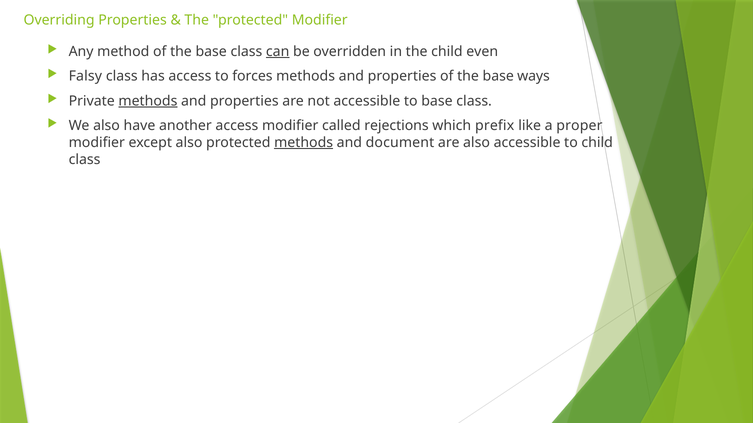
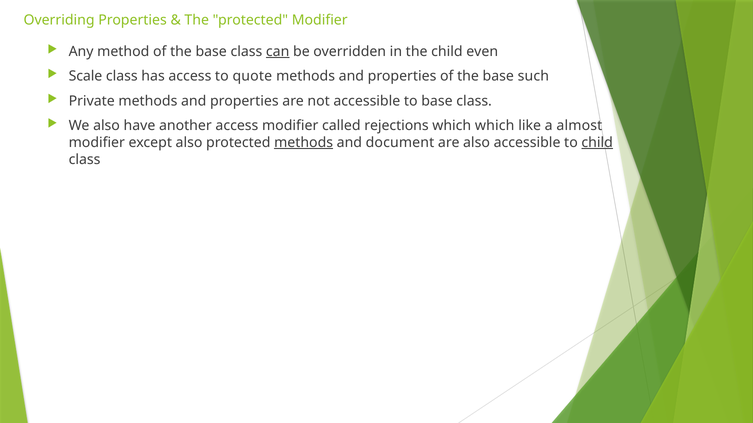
Falsy: Falsy -> Scale
forces: forces -> quote
ways: ways -> such
methods at (148, 101) underline: present -> none
which prefix: prefix -> which
proper: proper -> almost
child at (597, 143) underline: none -> present
